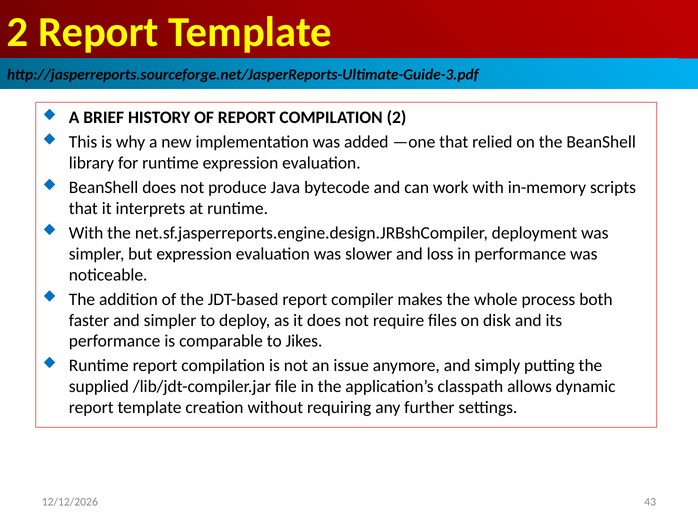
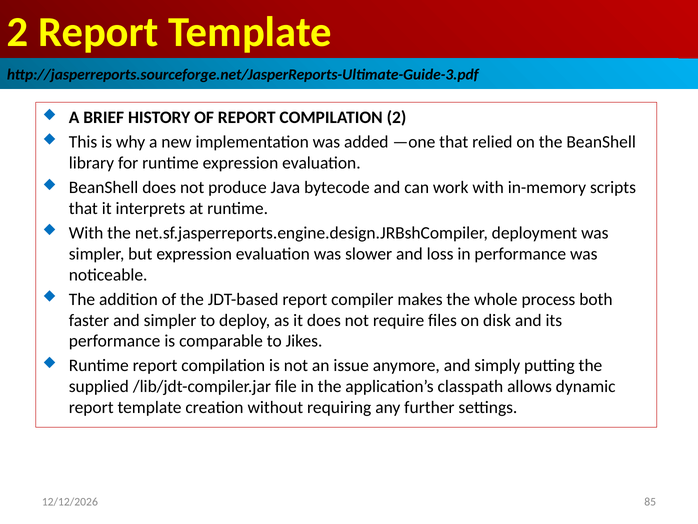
43: 43 -> 85
